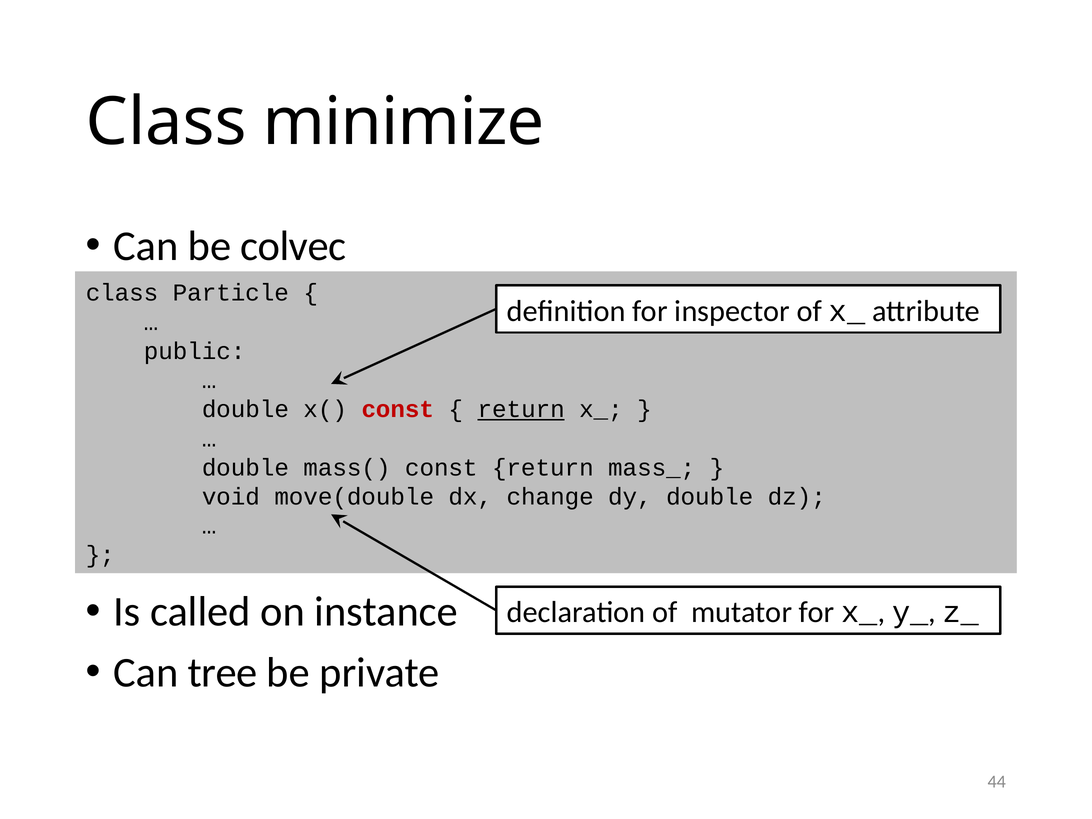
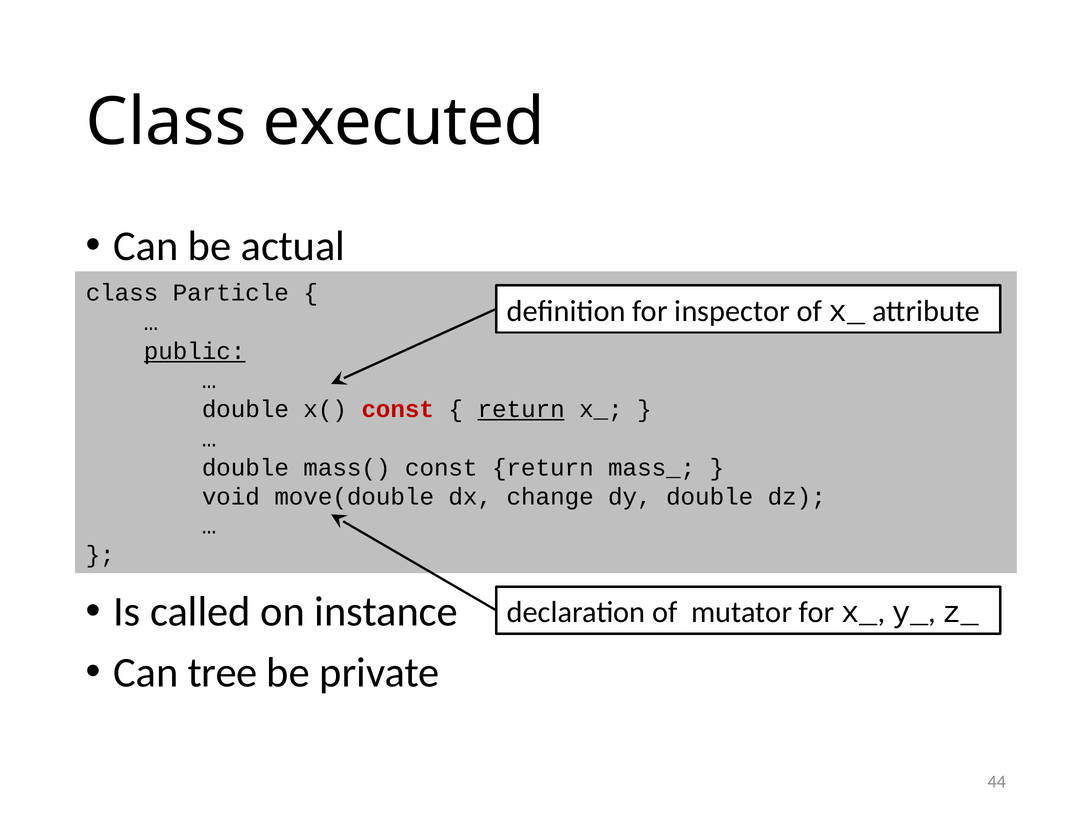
minimize: minimize -> executed
colvec: colvec -> actual
public underline: none -> present
